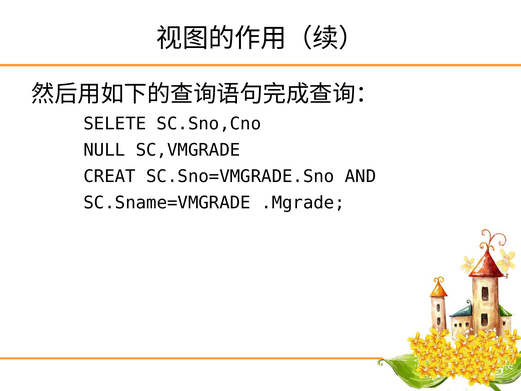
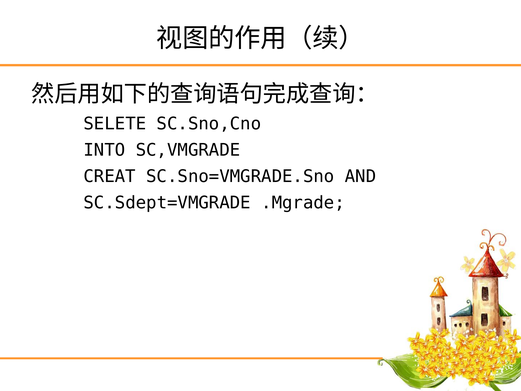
NULL: NULL -> INTO
SC.Sname=VMGRADE: SC.Sname=VMGRADE -> SC.Sdept=VMGRADE
